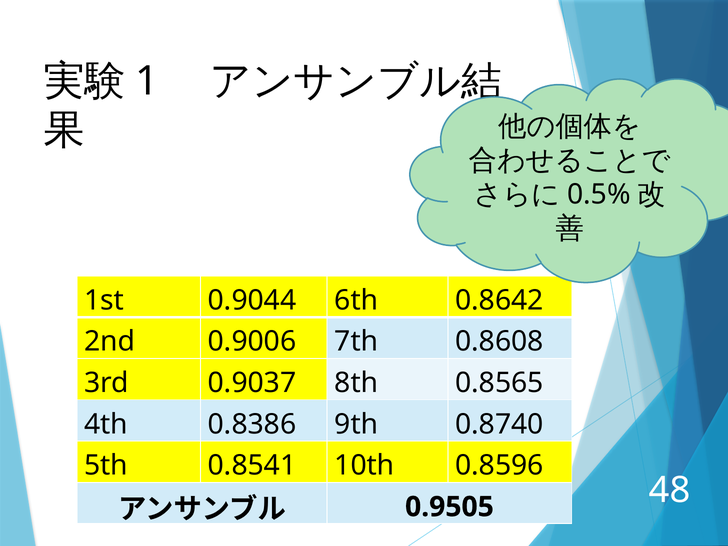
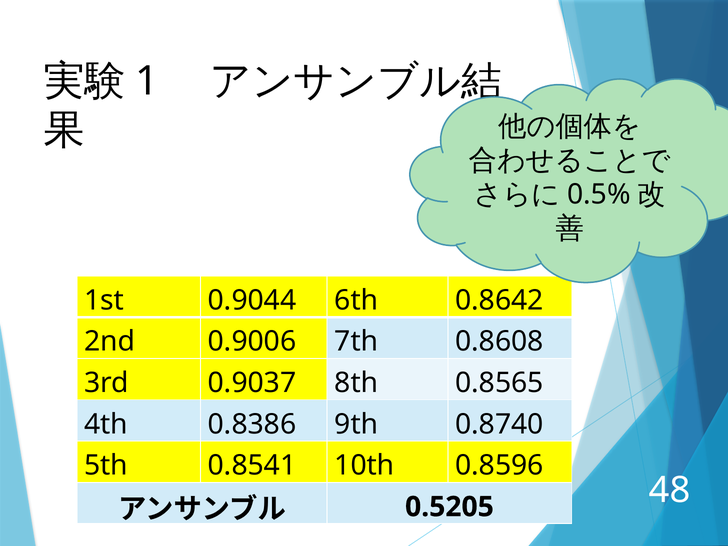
0.9505: 0.9505 -> 0.5205
